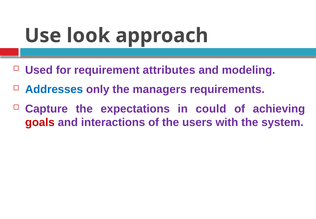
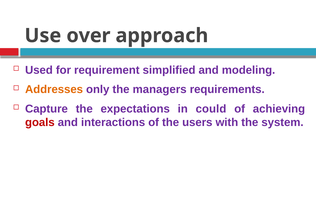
look: look -> over
attributes: attributes -> simplified
Addresses colour: blue -> orange
